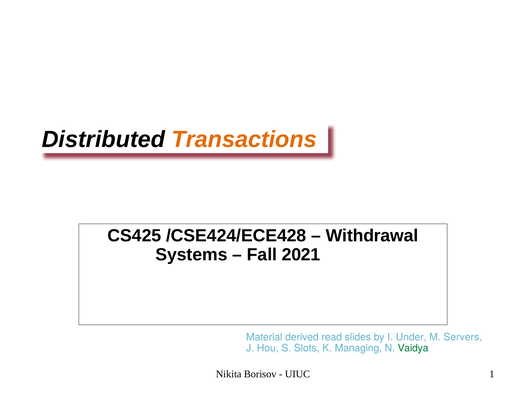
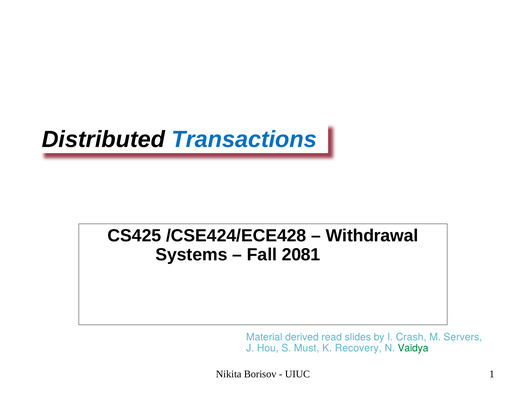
Transactions colour: orange -> blue
2021: 2021 -> 2081
Under: Under -> Crash
Slots: Slots -> Must
Managing: Managing -> Recovery
